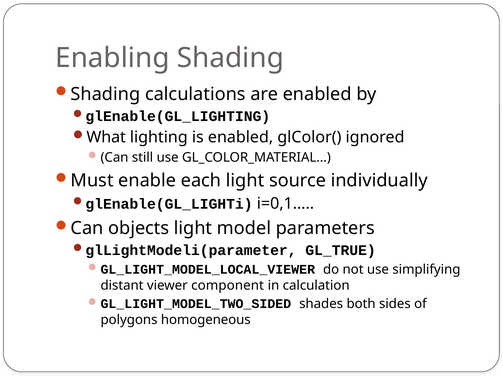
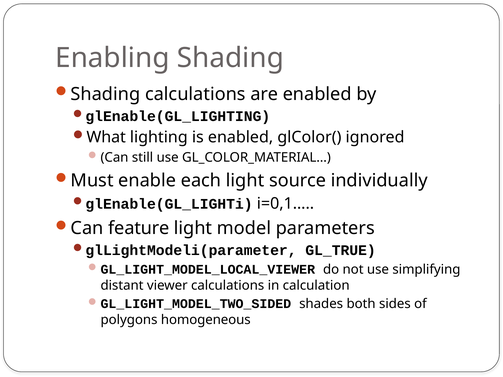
objects: objects -> feature
viewer component: component -> calculations
